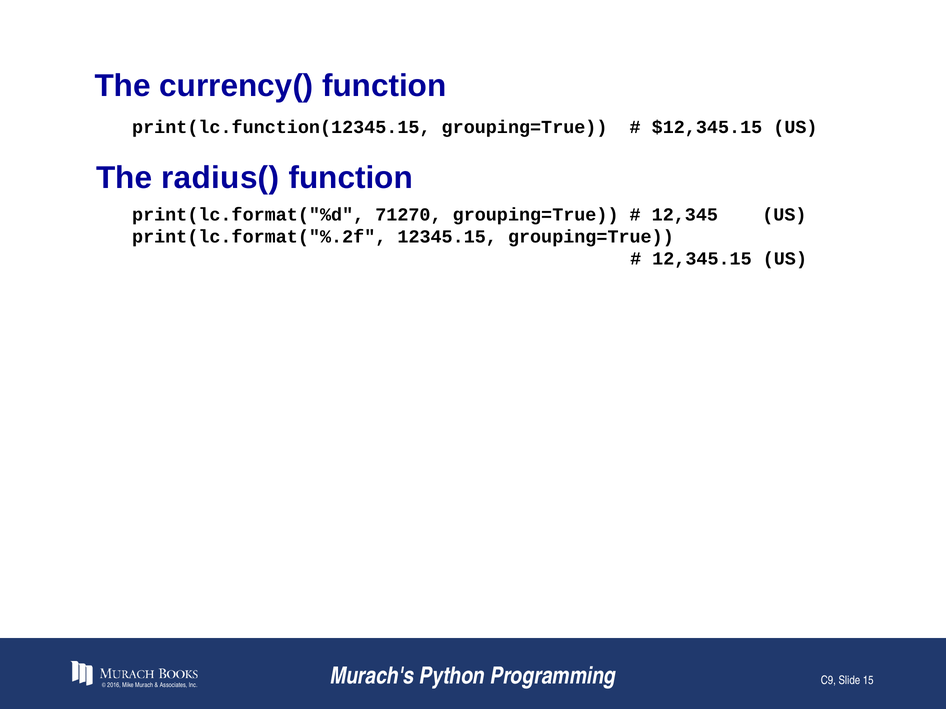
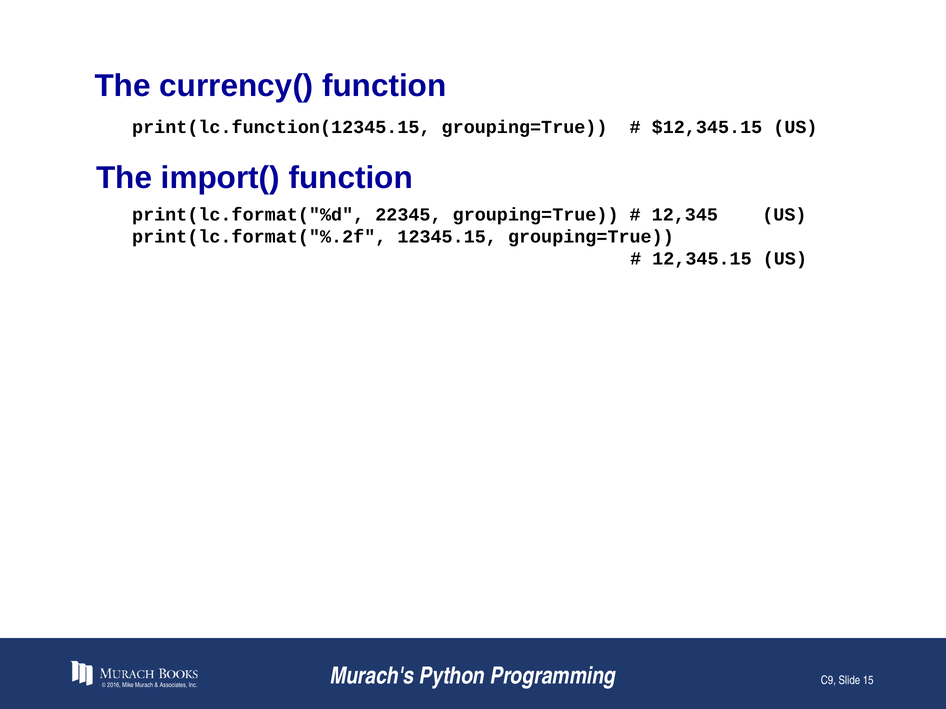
radius(: radius( -> import(
71270: 71270 -> 22345
